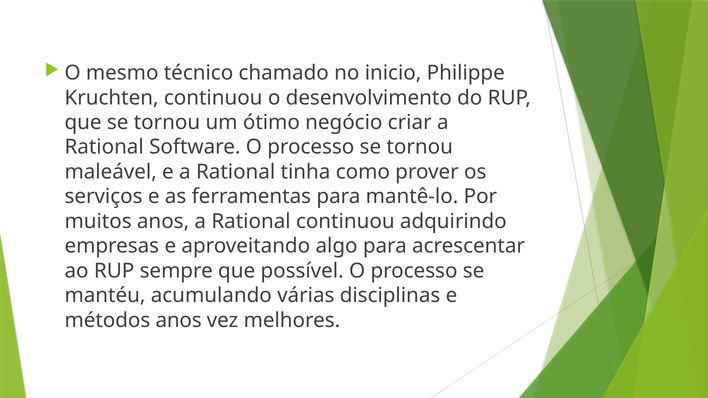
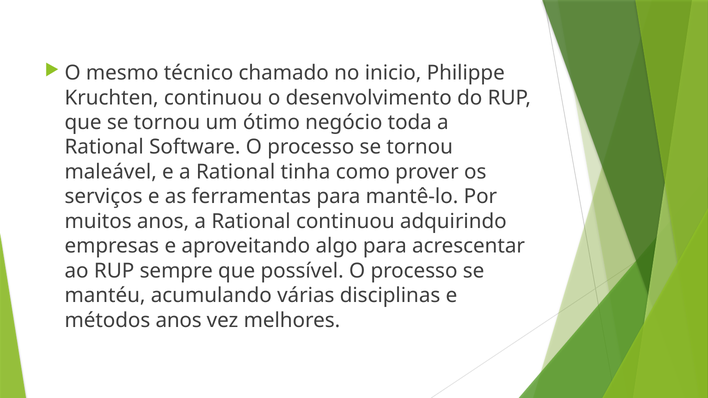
criar: criar -> toda
